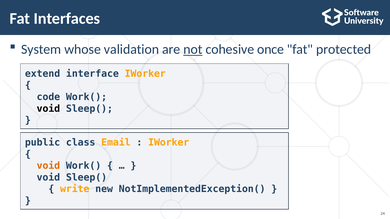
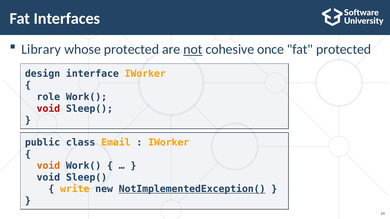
System: System -> Library
whose validation: validation -> protected
extend: extend -> design
code: code -> role
void at (48, 109) colour: black -> red
NotImplementedException( underline: none -> present
